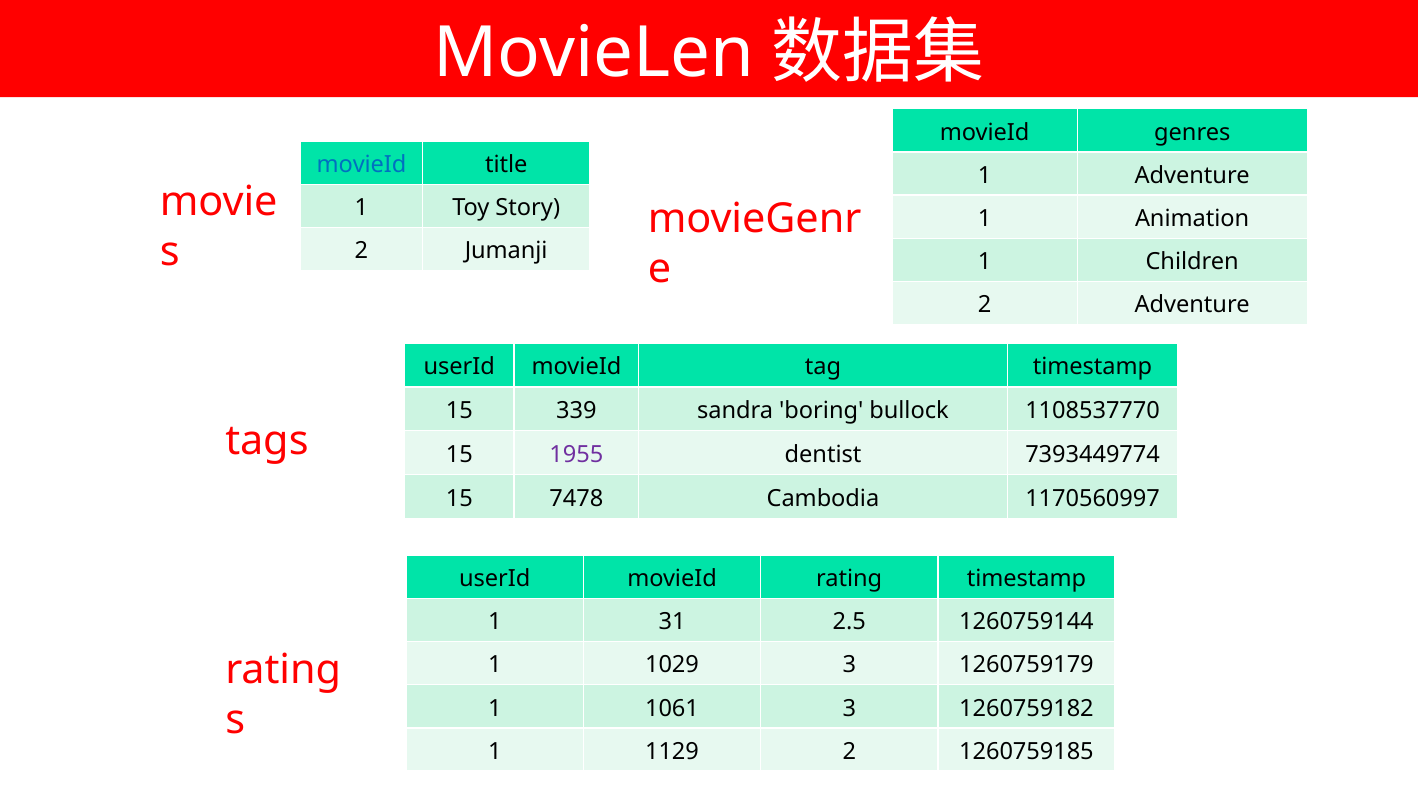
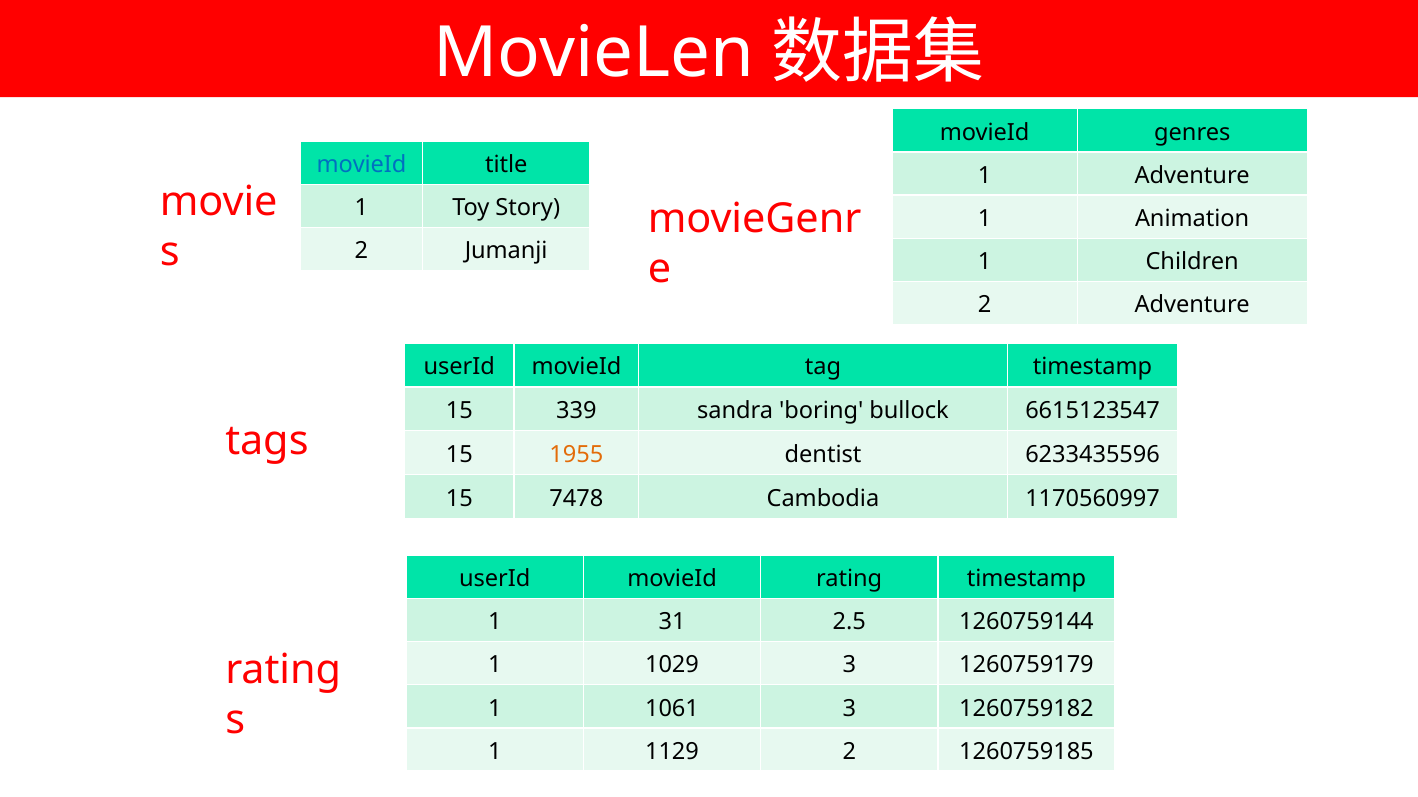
1108537770: 1108537770 -> 6615123547
1955 colour: purple -> orange
7393449774: 7393449774 -> 6233435596
